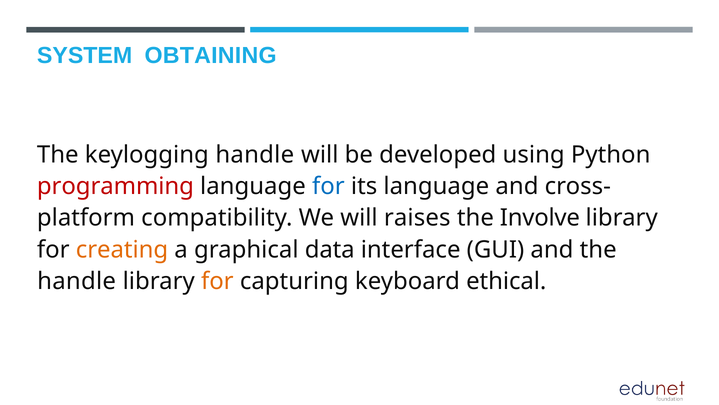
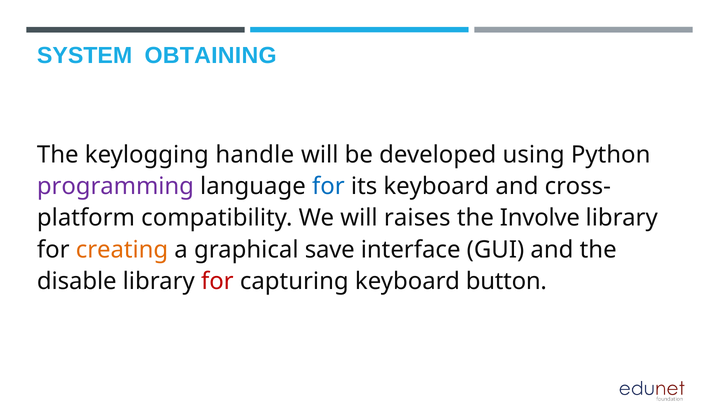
programming colour: red -> purple
its language: language -> keyboard
data: data -> save
handle at (77, 281): handle -> disable
for at (217, 281) colour: orange -> red
ethical: ethical -> button
